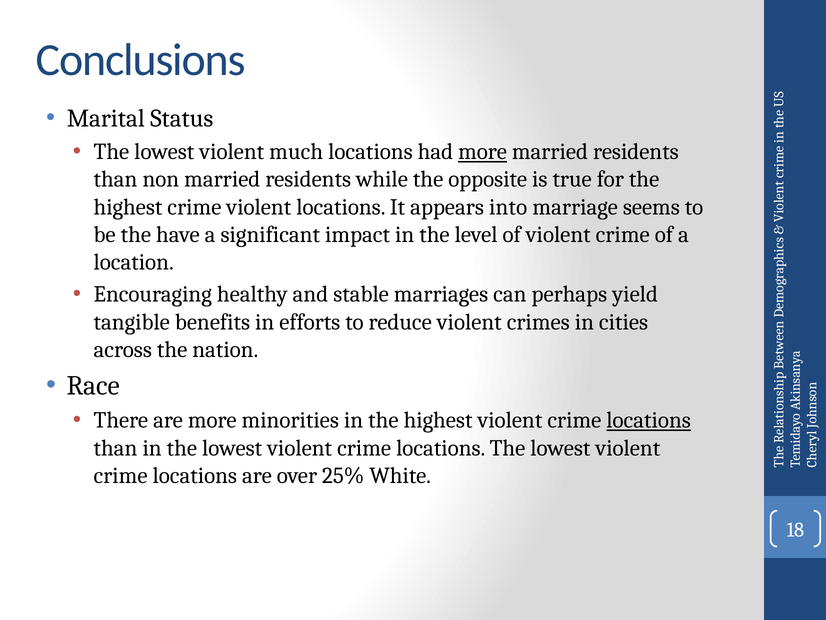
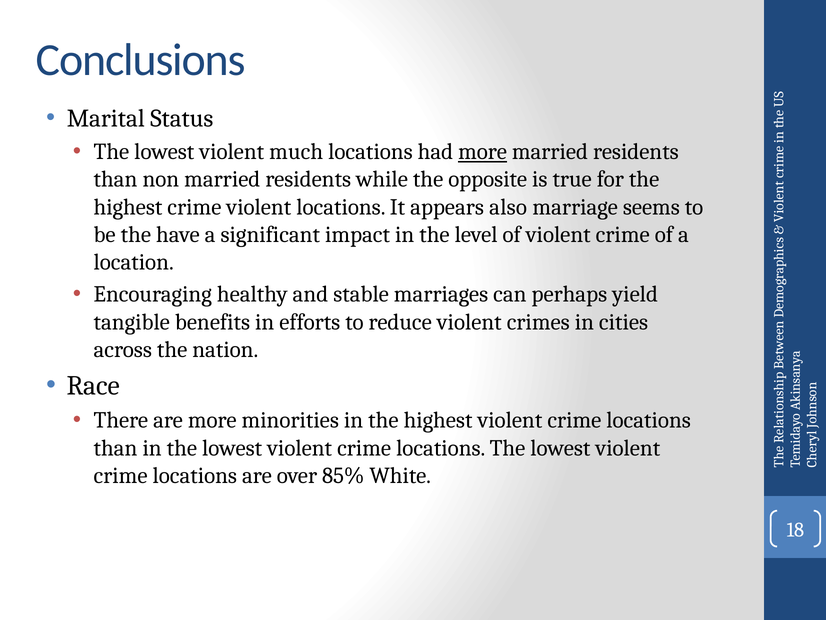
into: into -> also
locations at (649, 420) underline: present -> none
25%: 25% -> 85%
